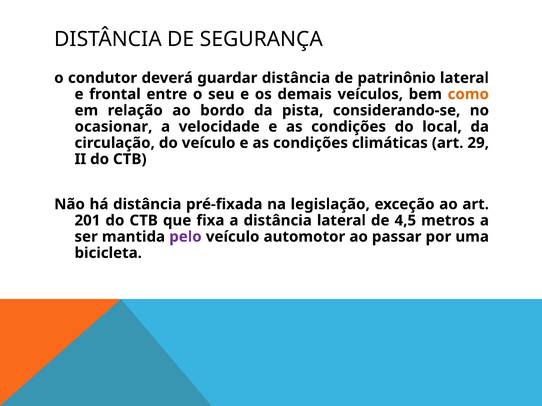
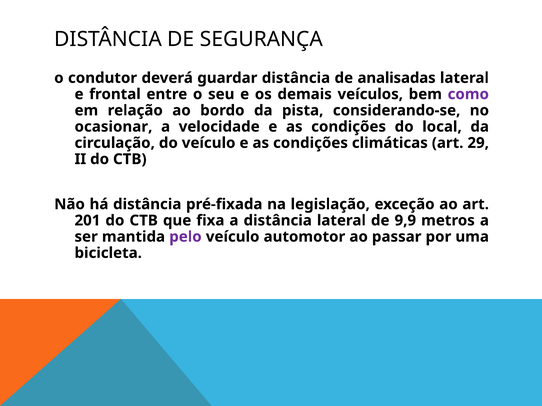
patrinônio: patrinônio -> analisadas
como colour: orange -> purple
4,5: 4,5 -> 9,9
